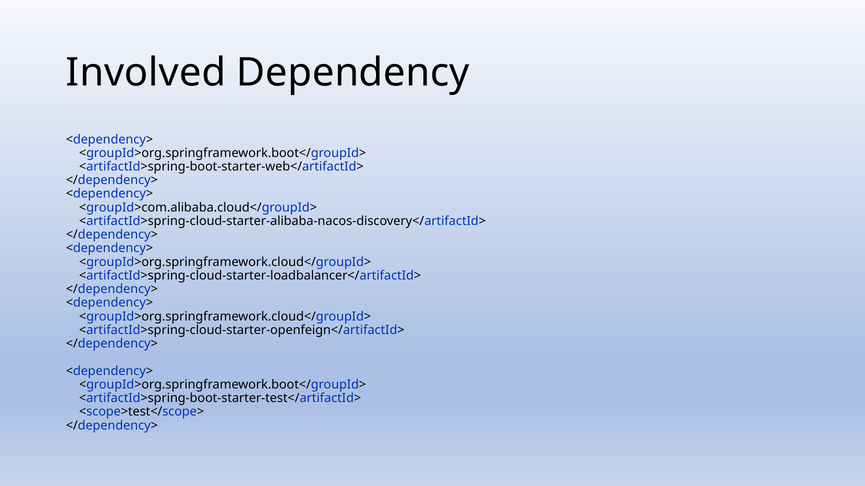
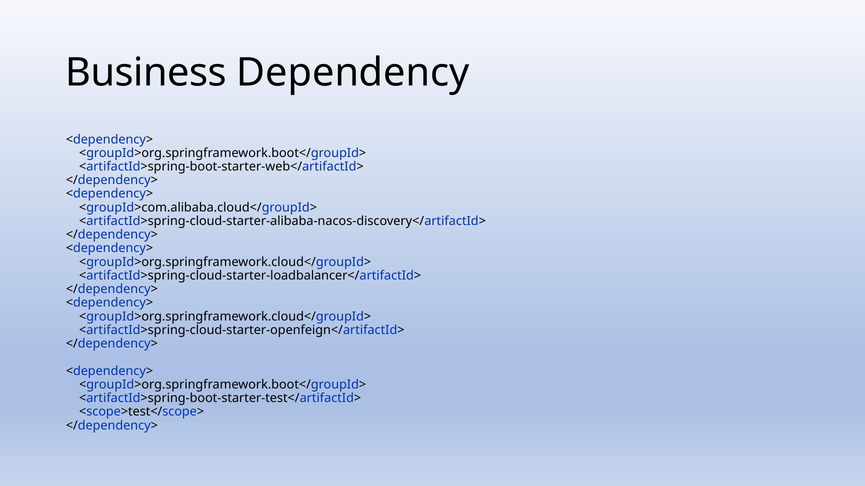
Involved: Involved -> Business
